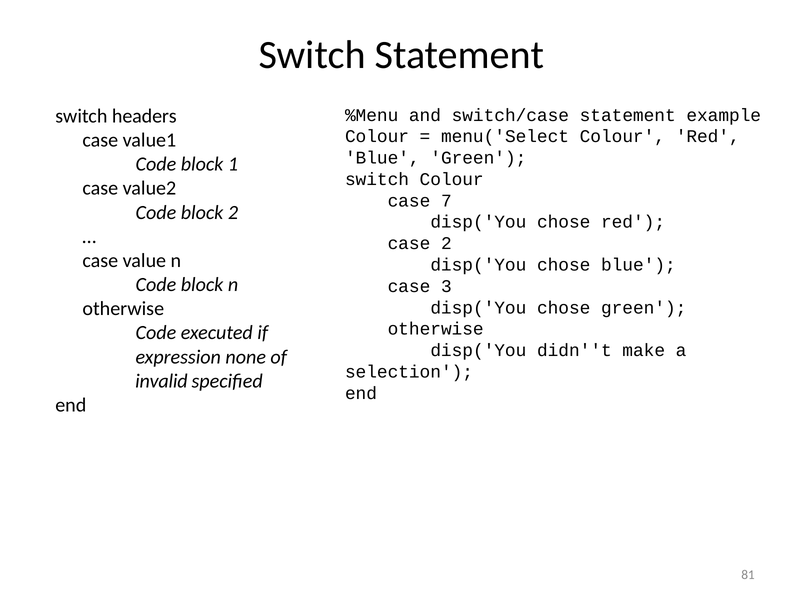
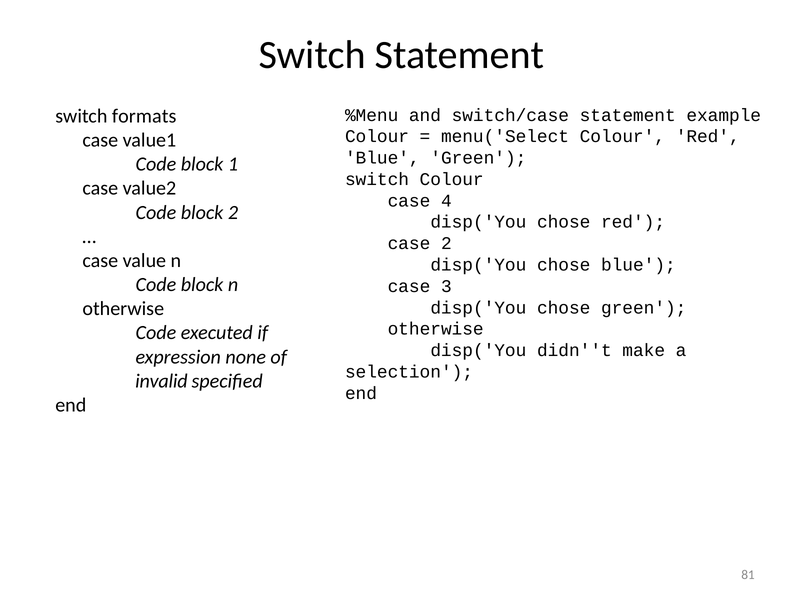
headers: headers -> formats
7: 7 -> 4
